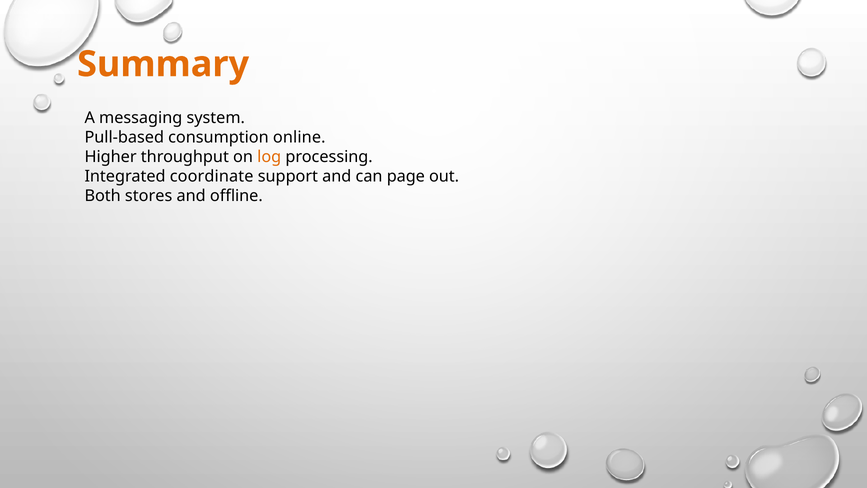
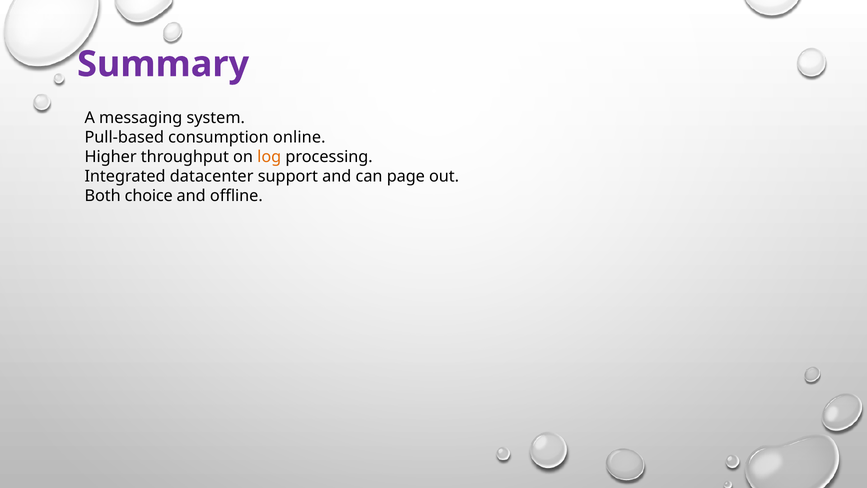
Summary colour: orange -> purple
coordinate: coordinate -> datacenter
stores: stores -> choice
